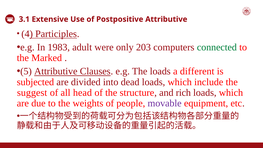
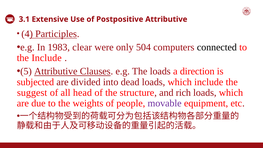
adult: adult -> clear
203: 203 -> 504
connected colour: green -> black
the Marked: Marked -> Include
different: different -> direction
